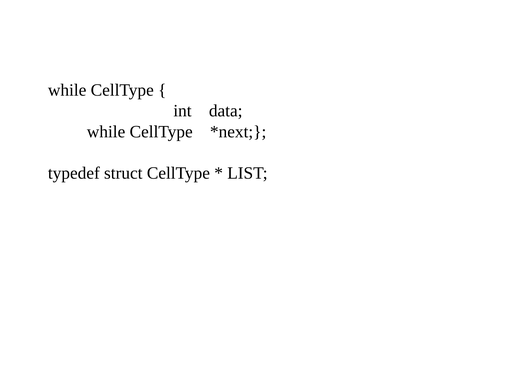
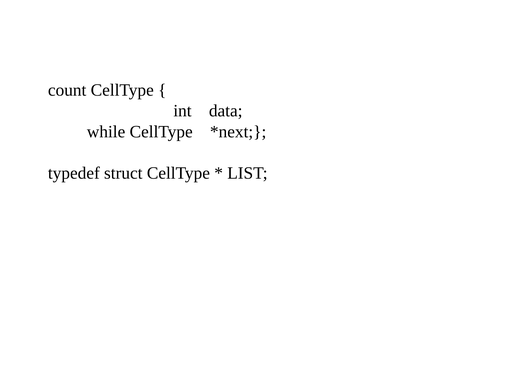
while at (67, 90): while -> count
